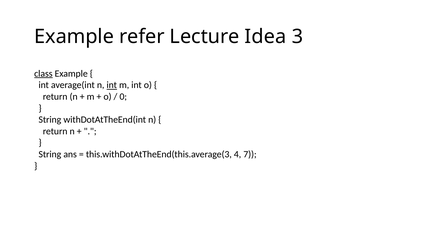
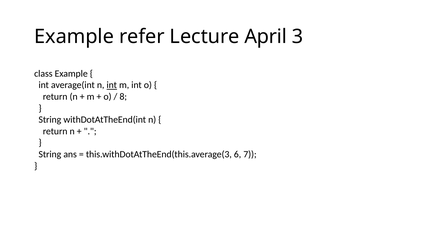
Idea: Idea -> April
class underline: present -> none
0: 0 -> 8
4: 4 -> 6
